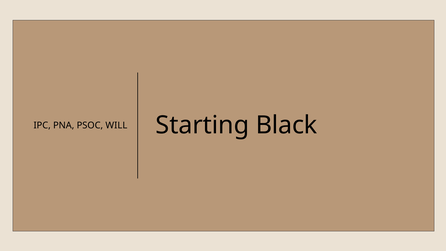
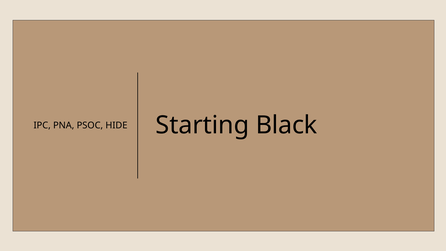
WILL: WILL -> HIDE
